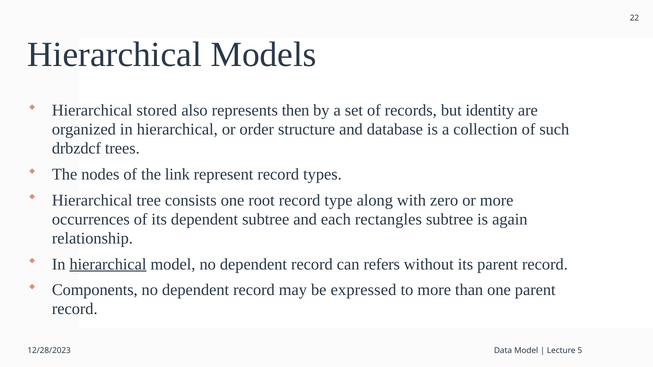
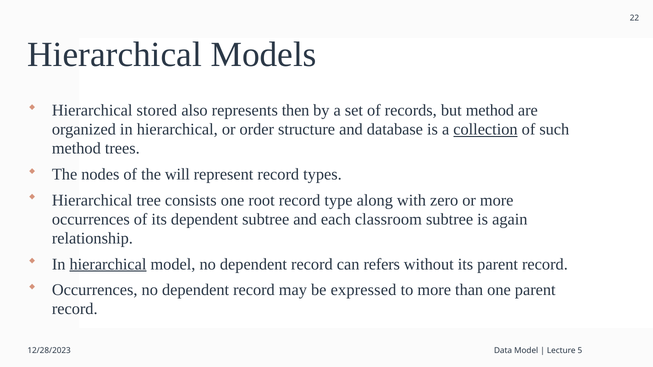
but identity: identity -> method
collection underline: none -> present
drbzdcf at (76, 149): drbzdcf -> method
link: link -> will
rectangles: rectangles -> classroom
Components at (95, 290): Components -> Occurrences
